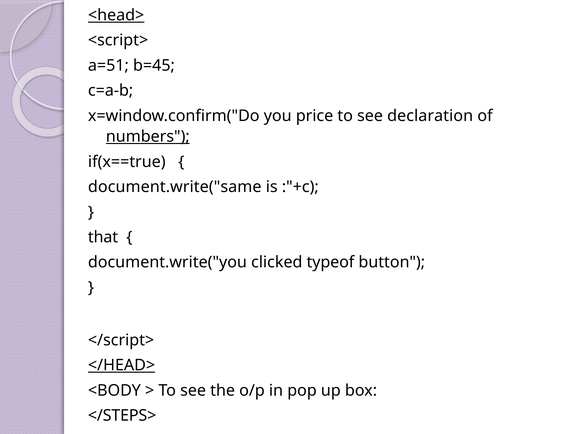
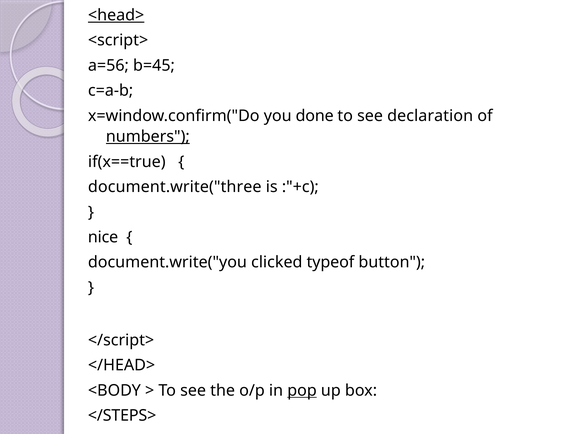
a=51: a=51 -> a=56
price: price -> done
document.write("same: document.write("same -> document.write("three
that: that -> nice
</HEAD> underline: present -> none
pop underline: none -> present
